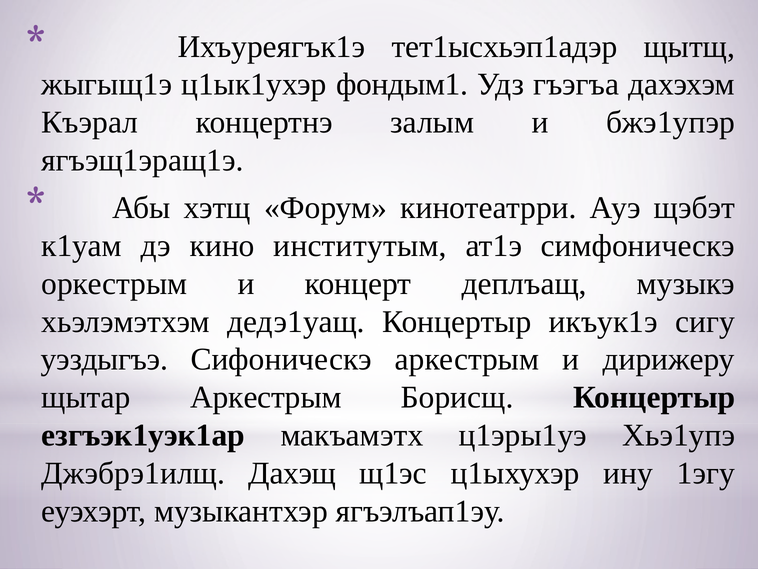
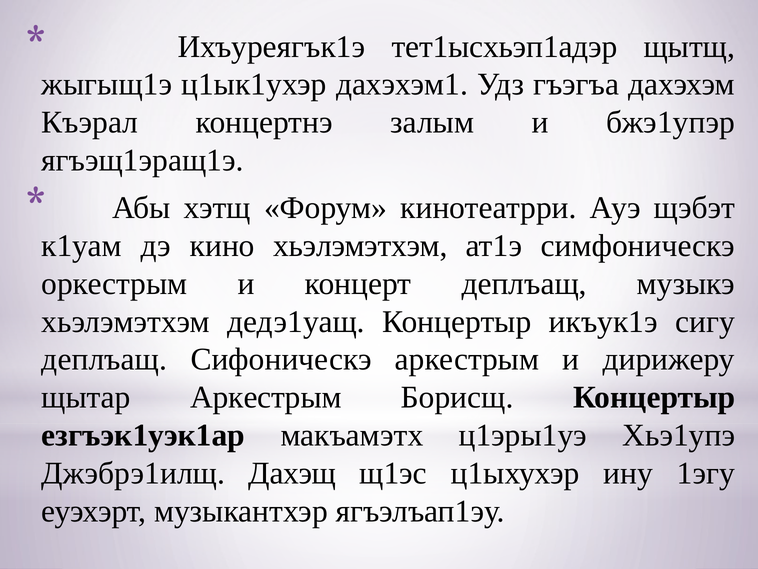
фондым1: фондым1 -> дахэхэм1
кино институтым: институтым -> хьэлэмэтхэм
уэздыгъэ at (105, 359): уэздыгъэ -> деплъащ
